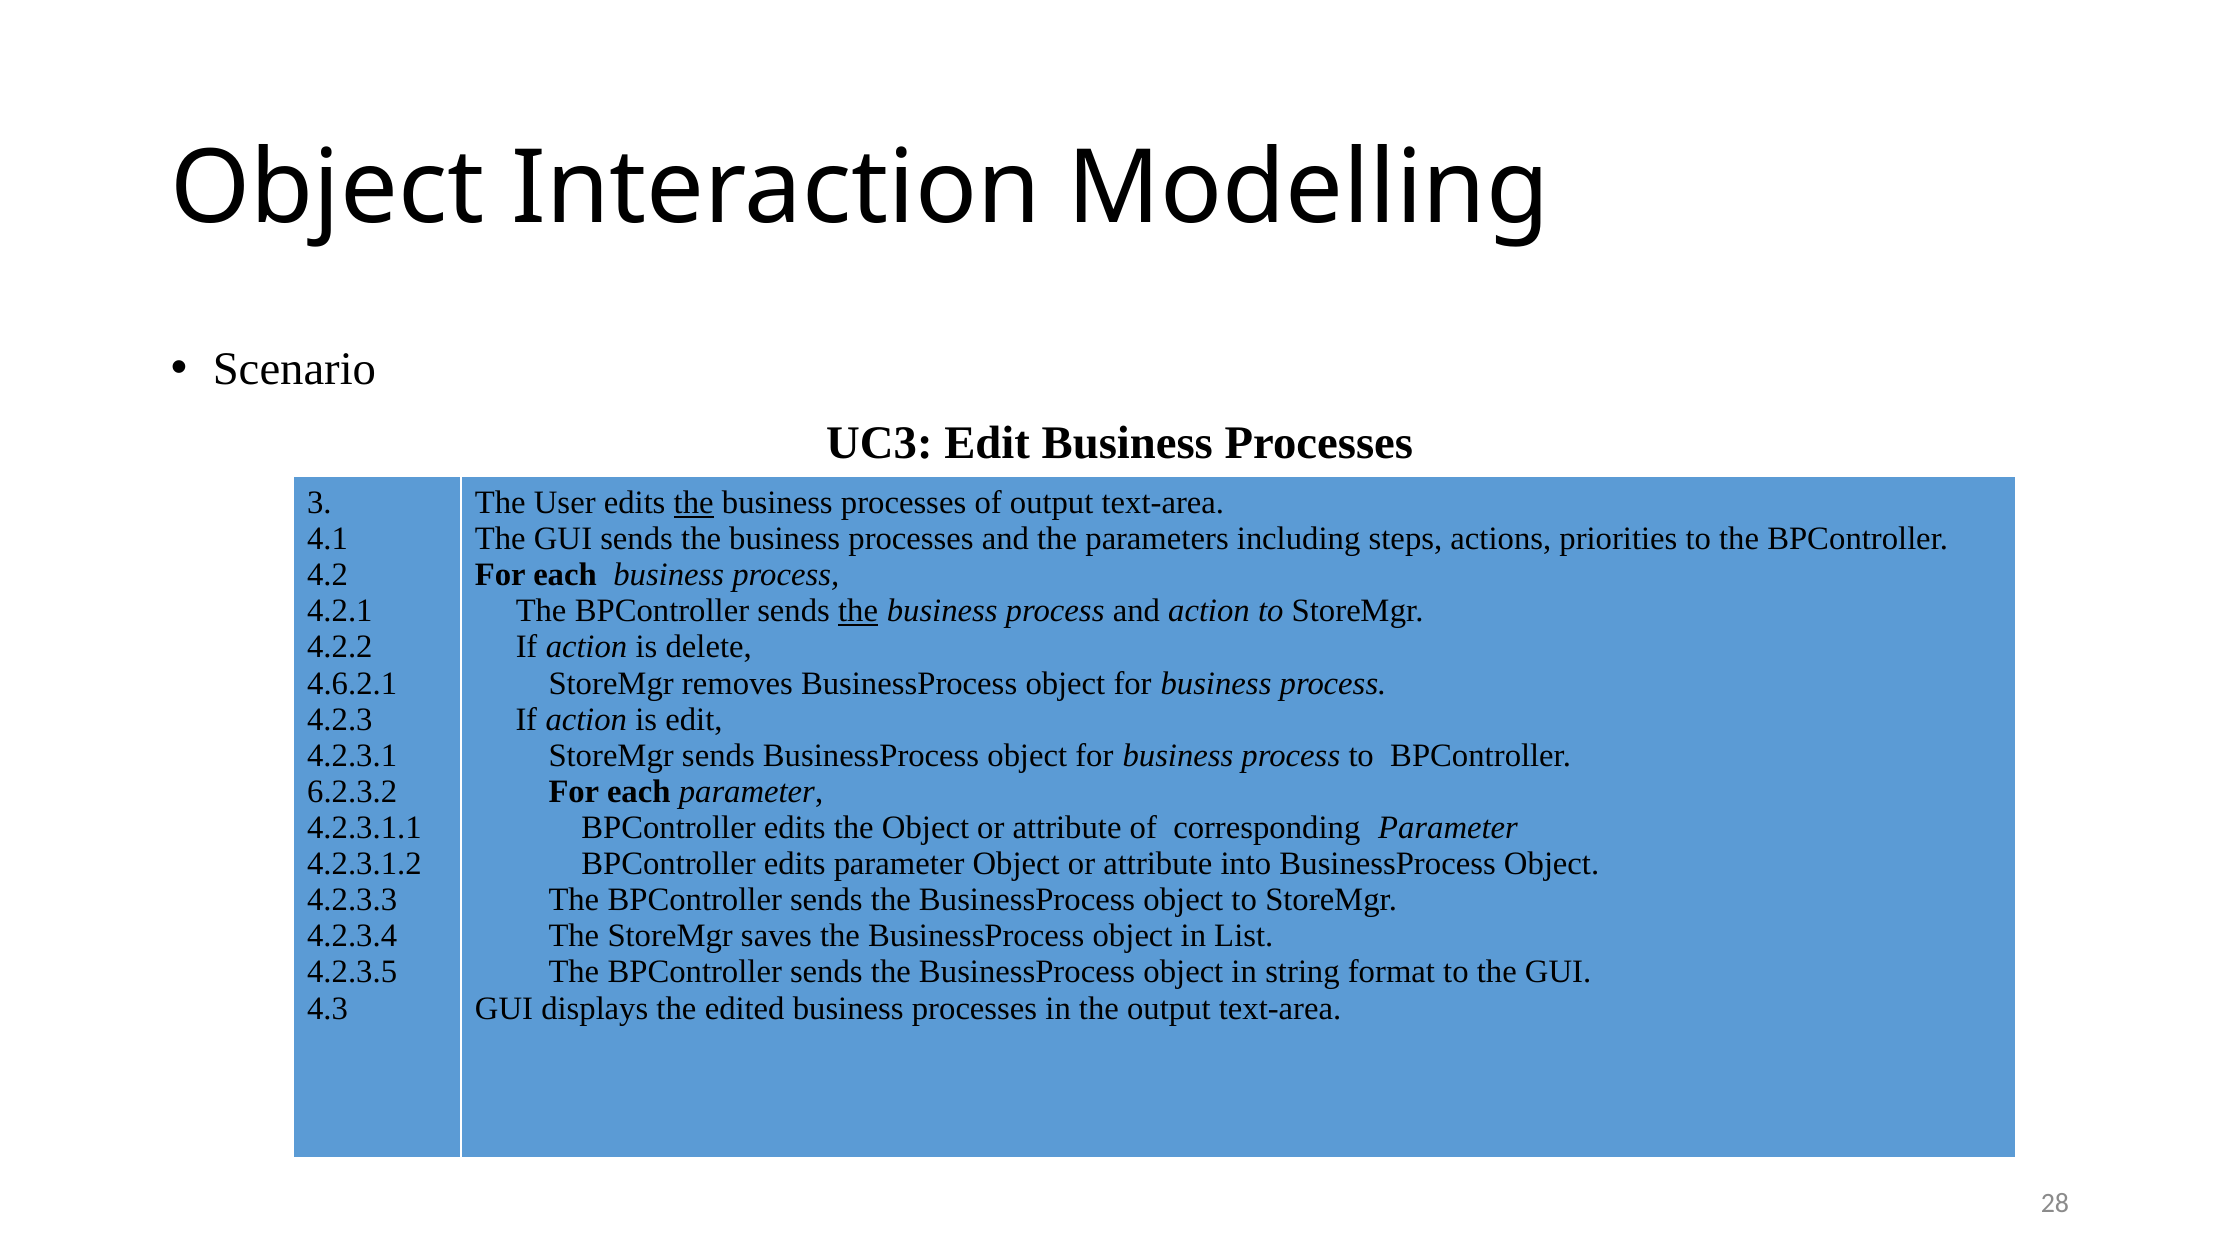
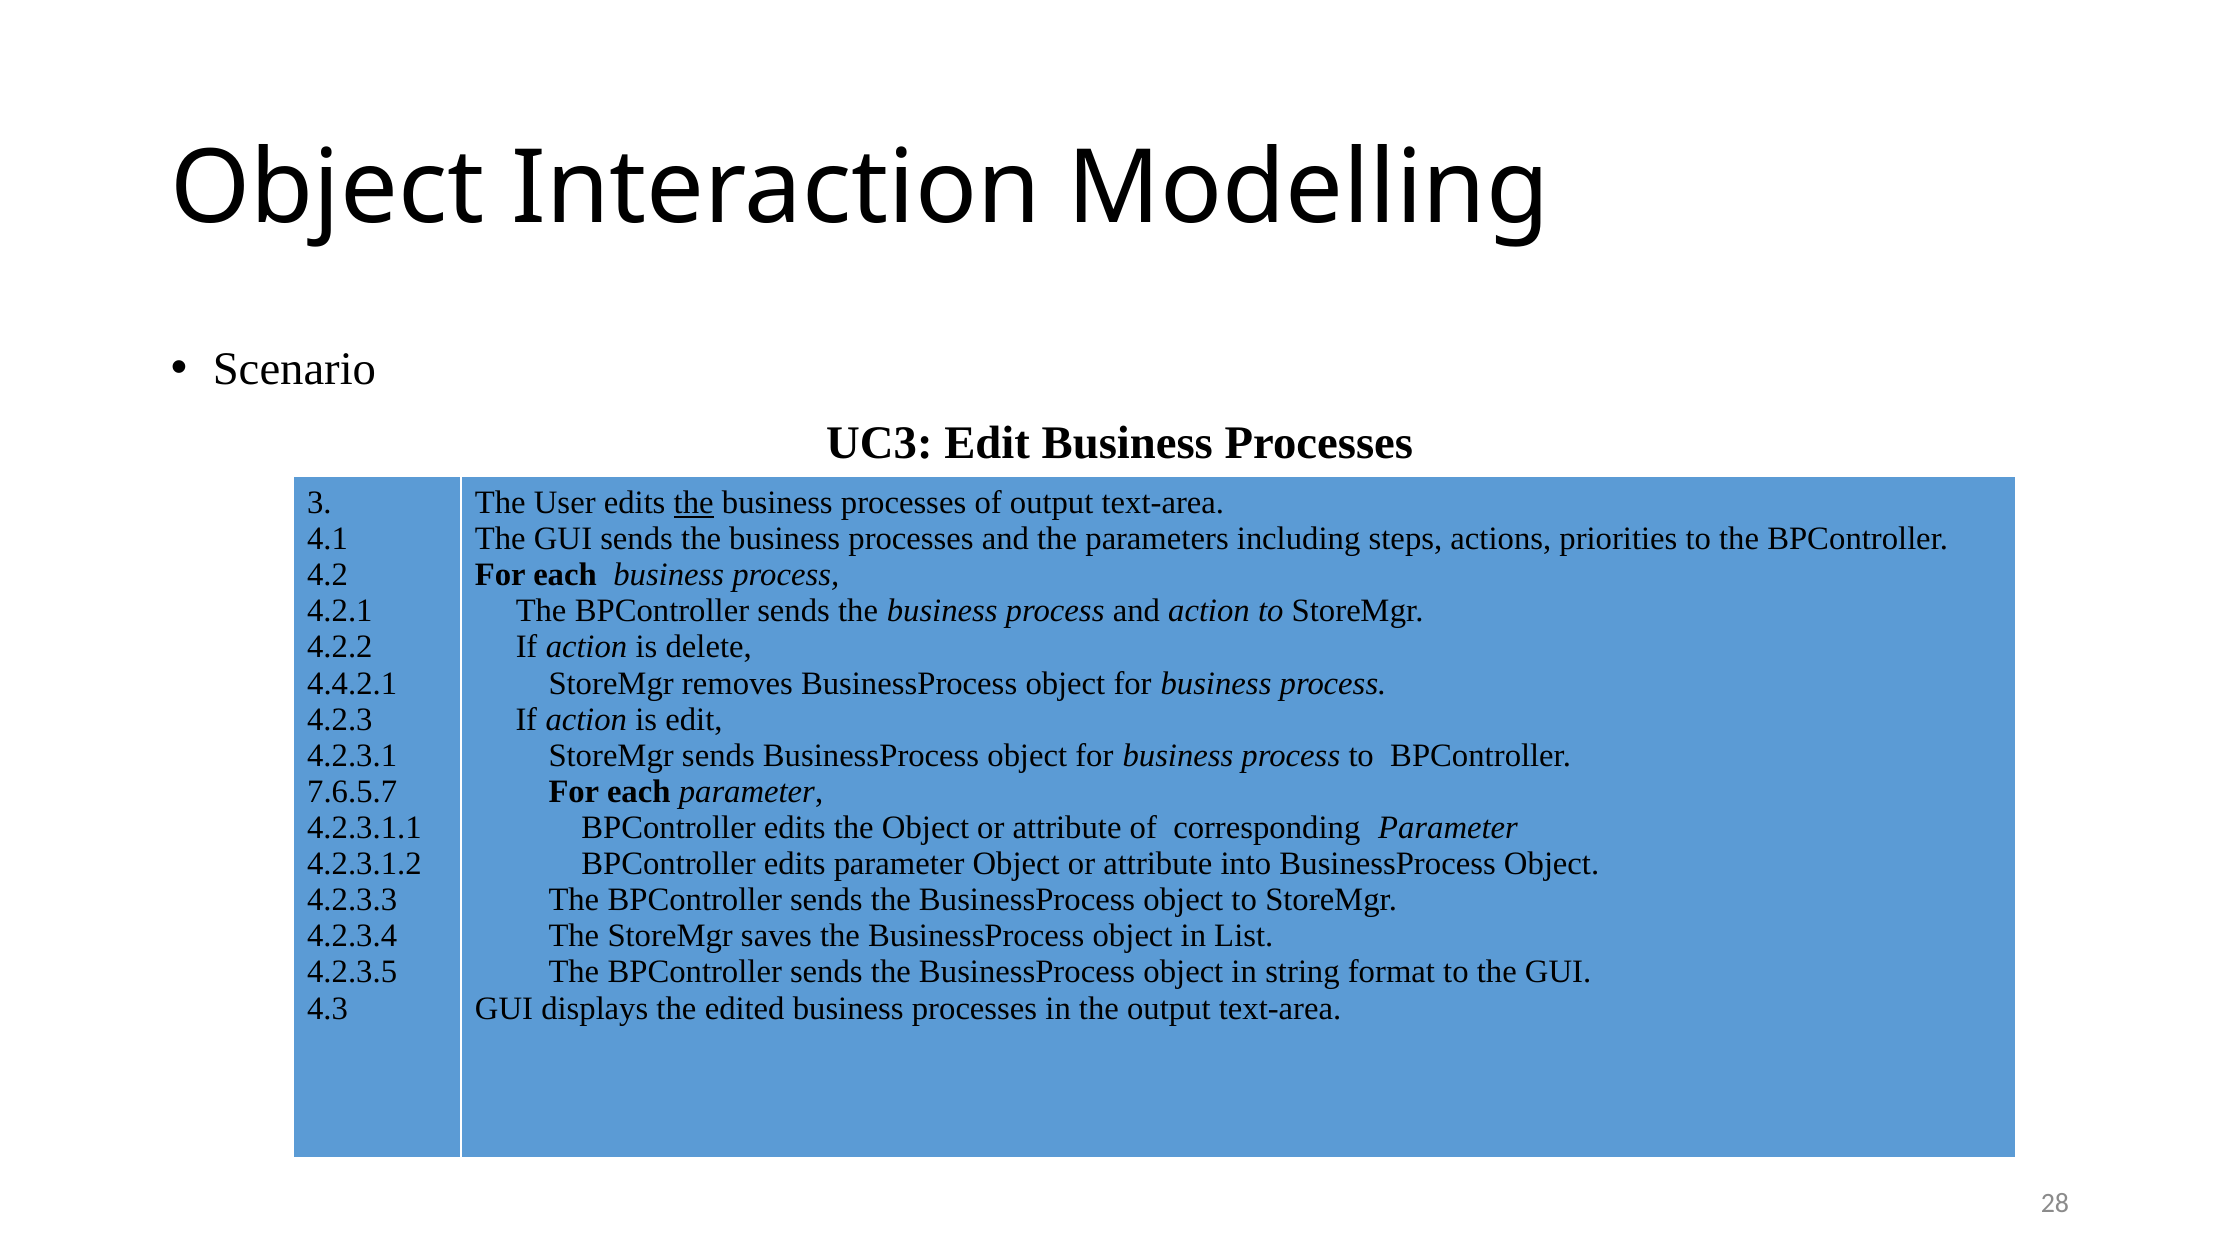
the at (858, 611) underline: present -> none
4.6.2.1: 4.6.2.1 -> 4.4.2.1
6.2.3.2: 6.2.3.2 -> 7.6.5.7
